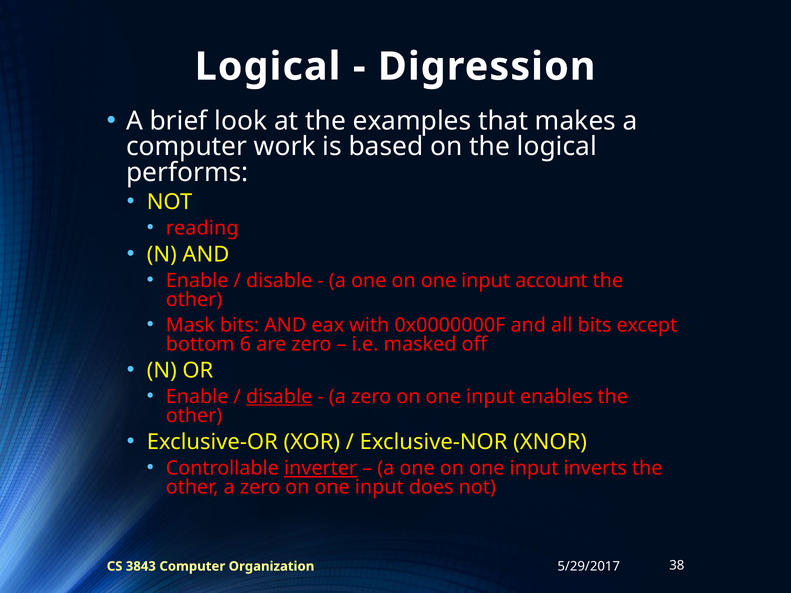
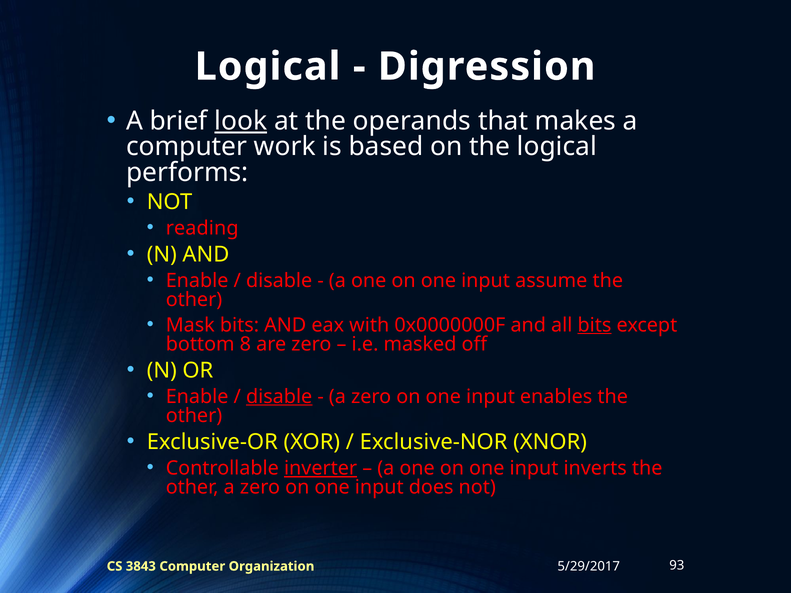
look underline: none -> present
examples: examples -> operands
account: account -> assume
bits at (594, 325) underline: none -> present
6: 6 -> 8
38: 38 -> 93
